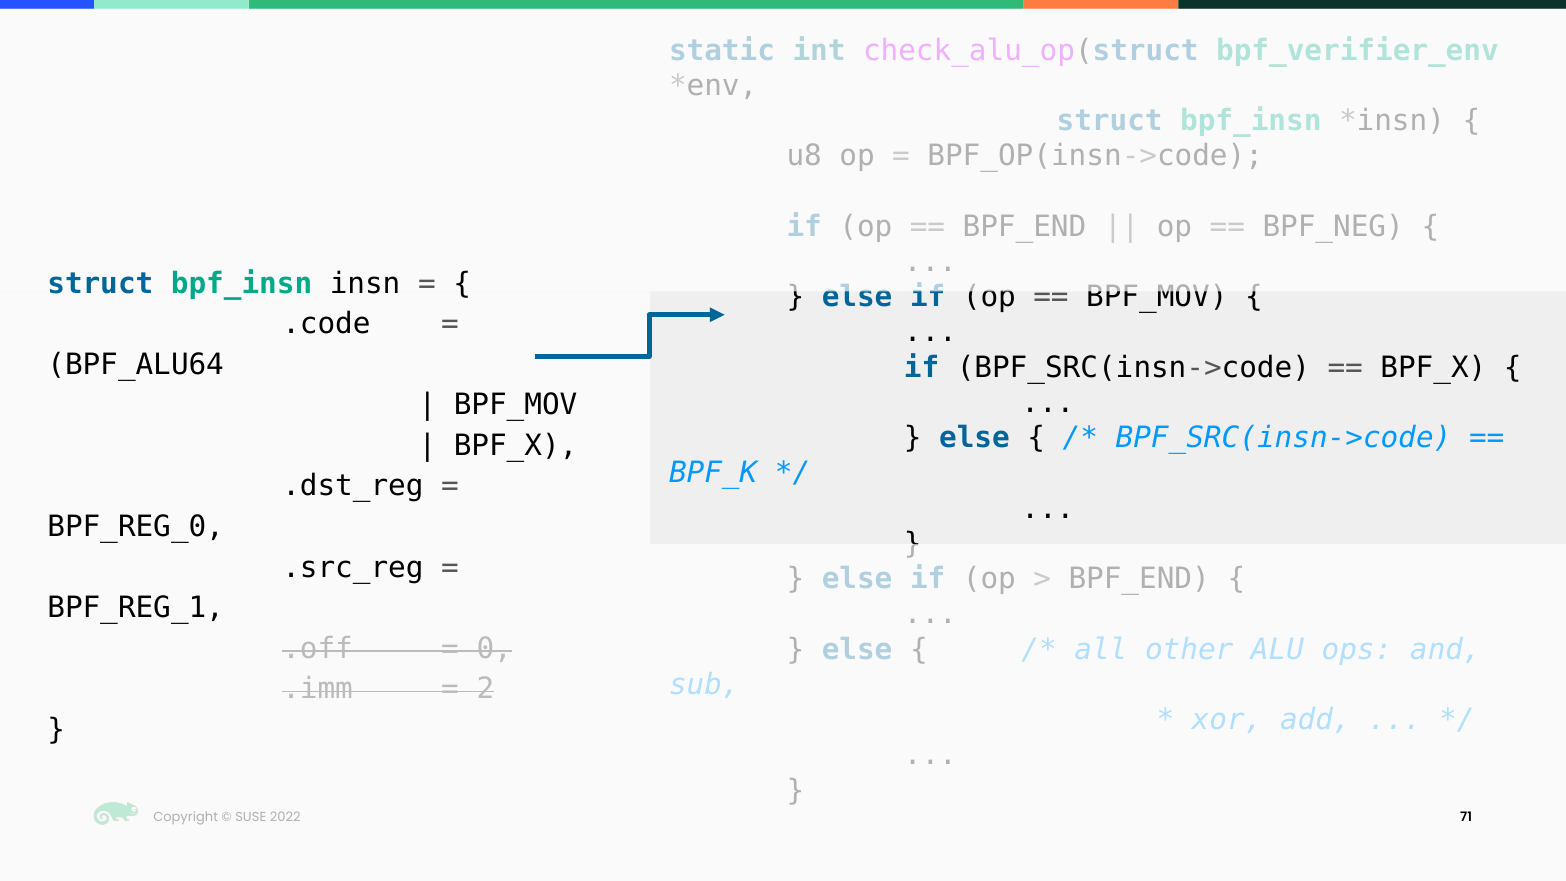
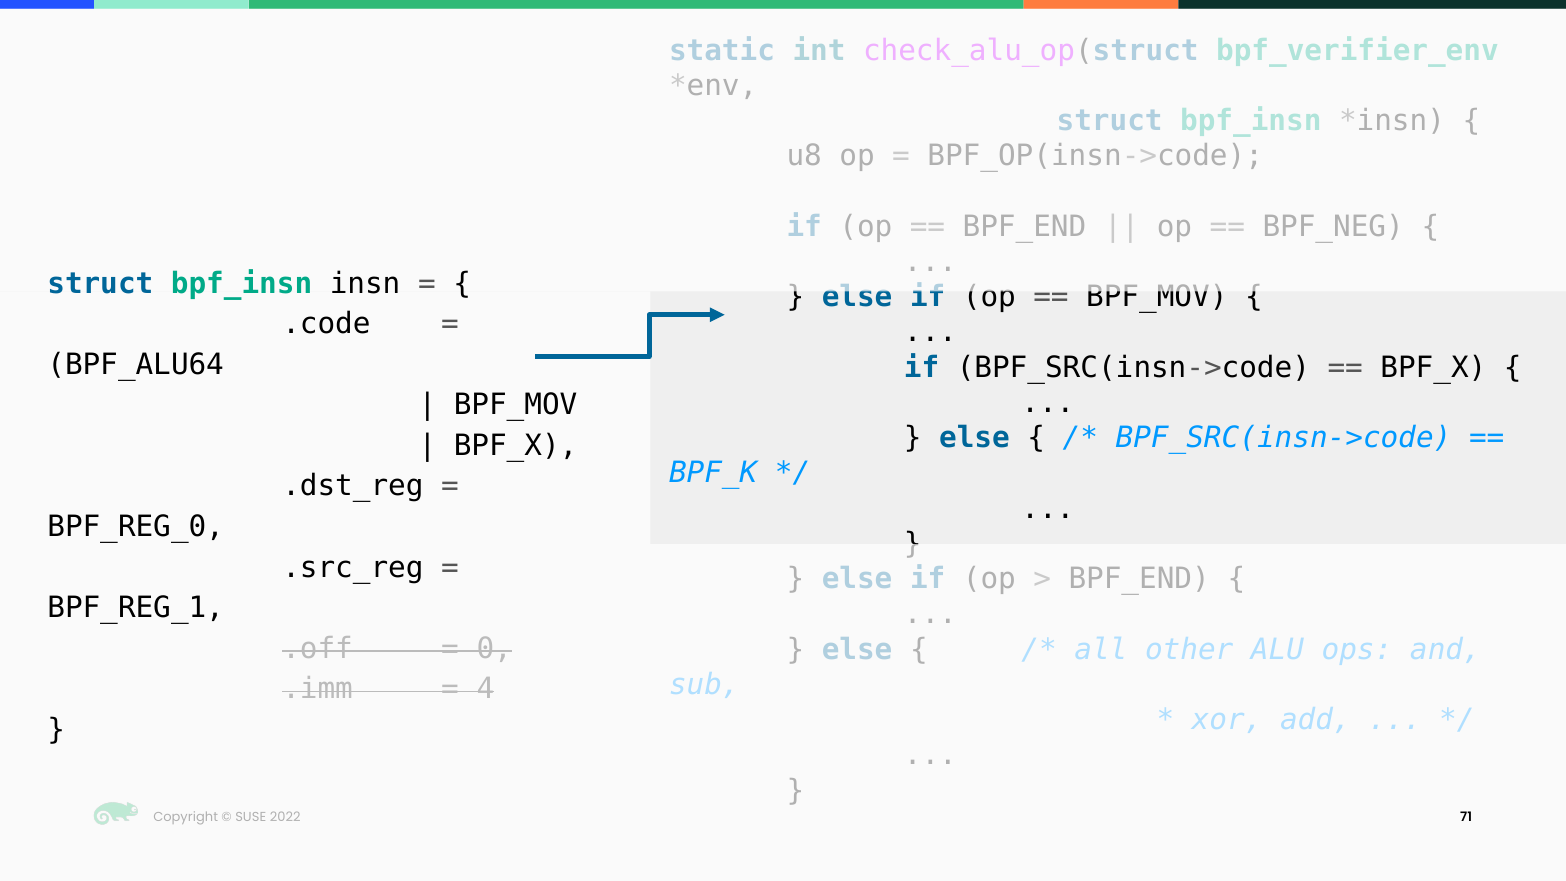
2: 2 -> 4
